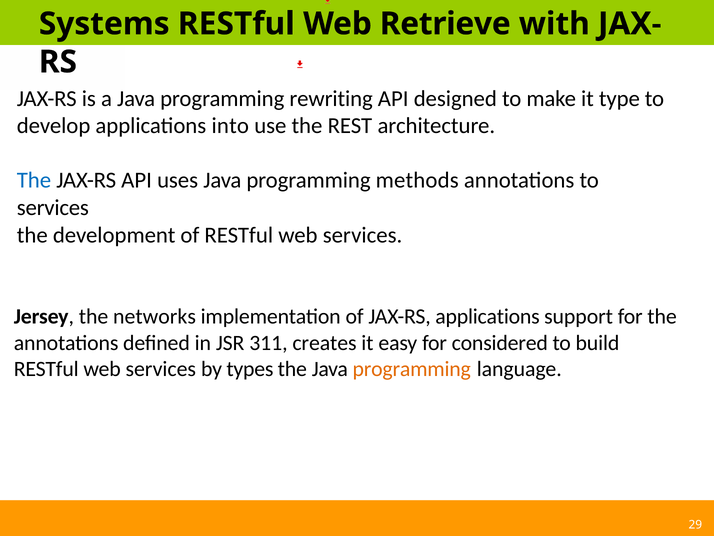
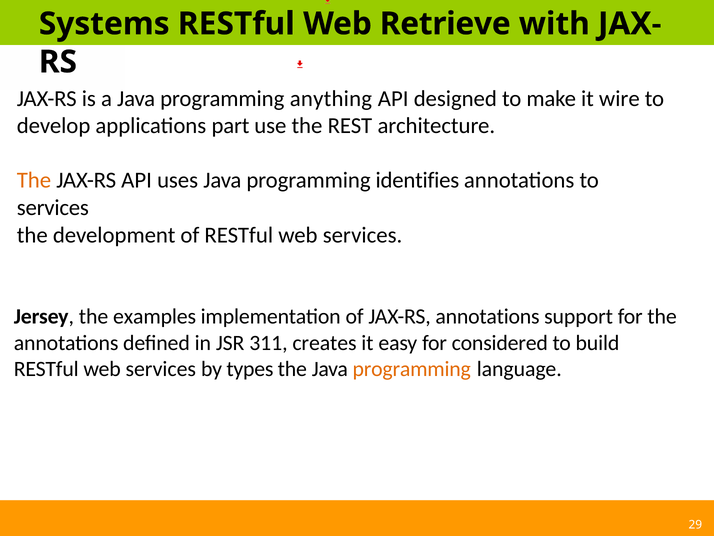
rewriting: rewriting -> anything
type: type -> wire
into: into -> part
The at (34, 180) colour: blue -> orange
methods: methods -> identifies
networks: networks -> examples
JAX-RS applications: applications -> annotations
